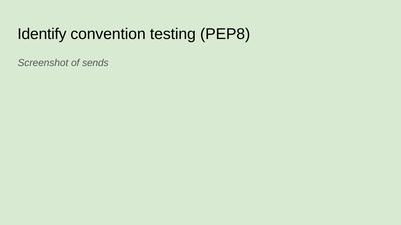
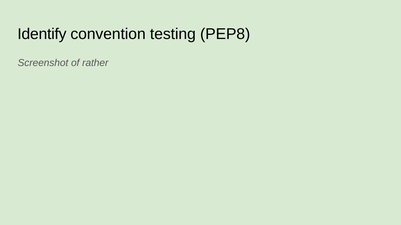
sends: sends -> rather
